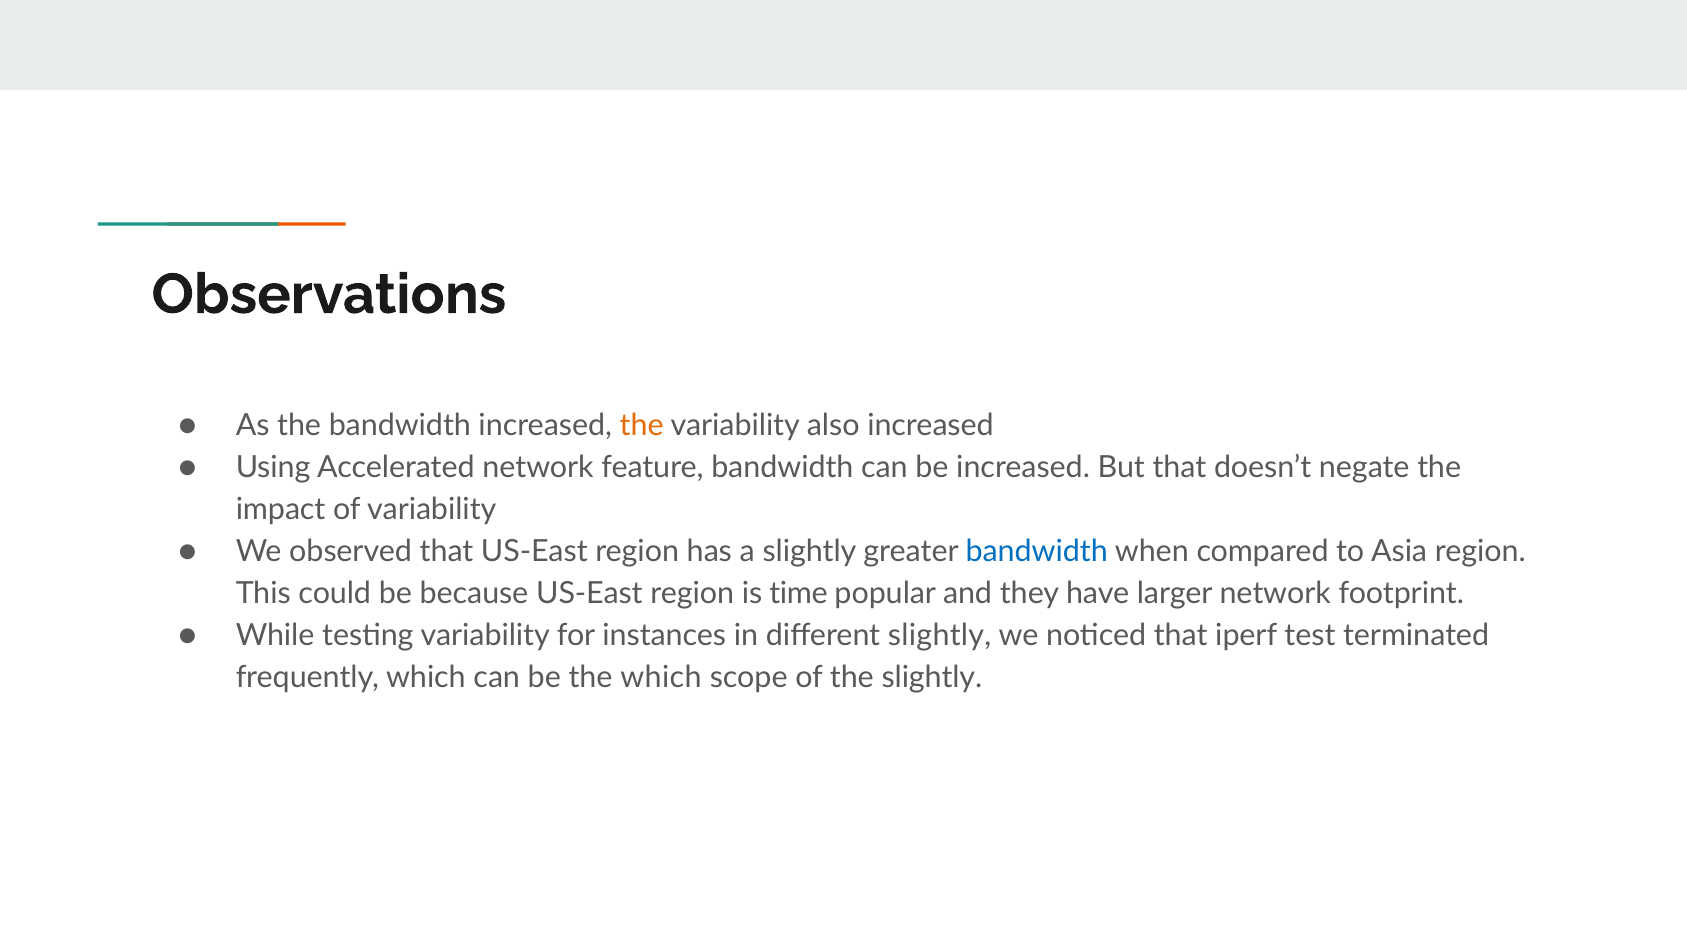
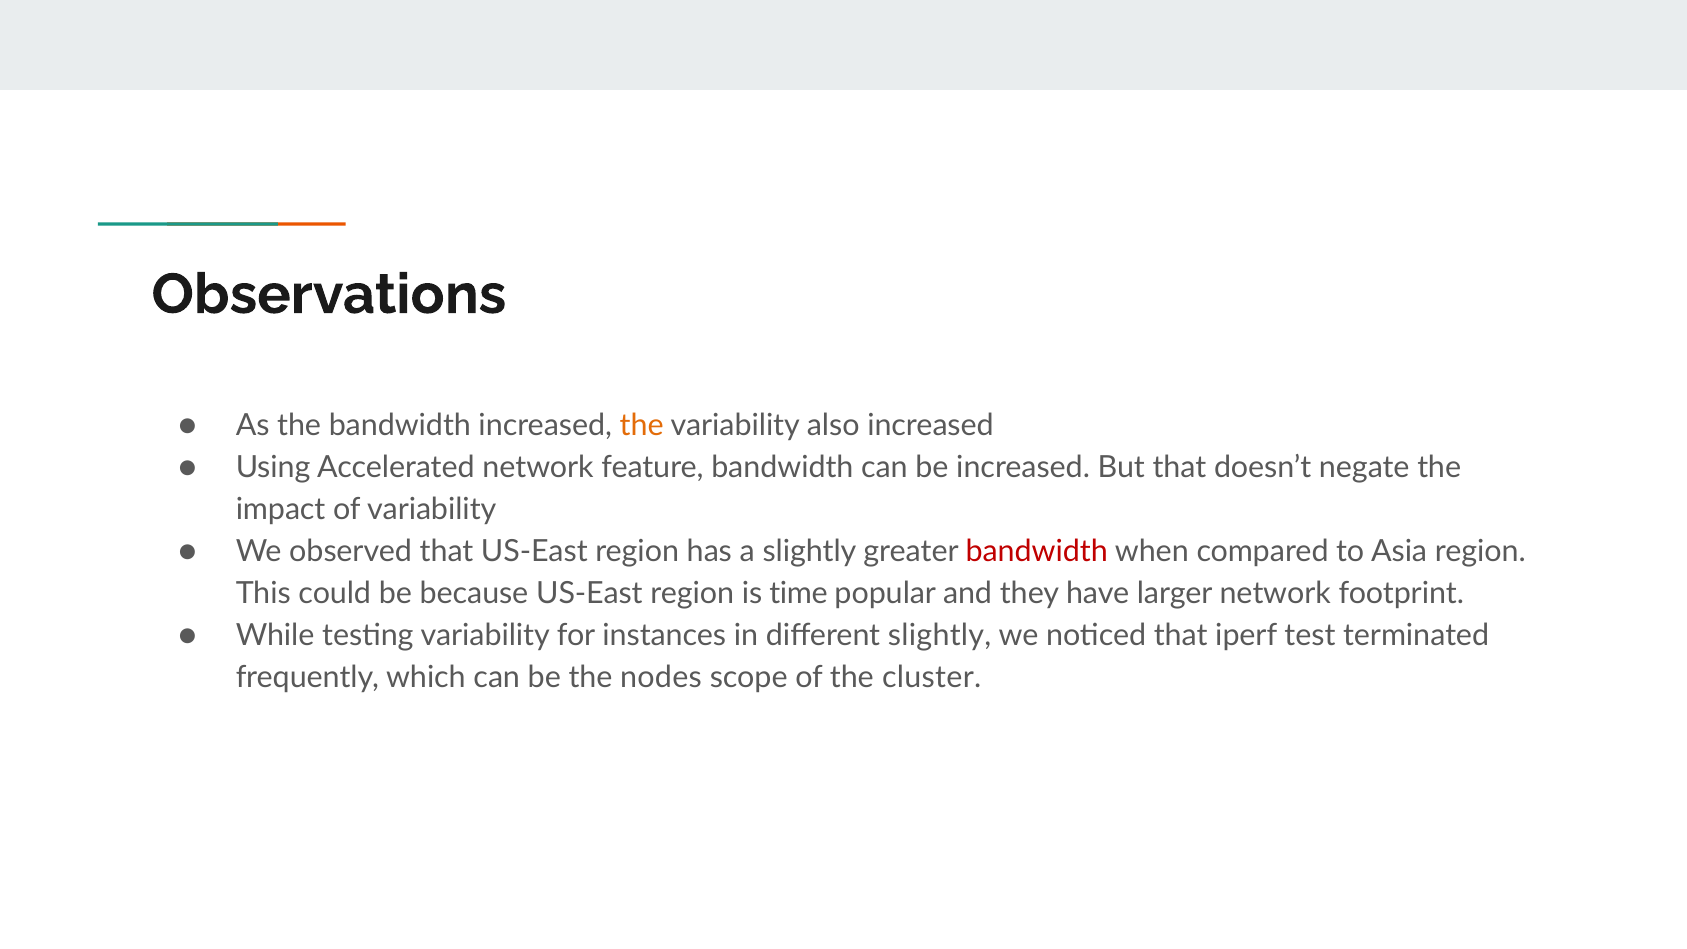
bandwidth at (1037, 552) colour: blue -> red
the which: which -> nodes
the slightly: slightly -> cluster
